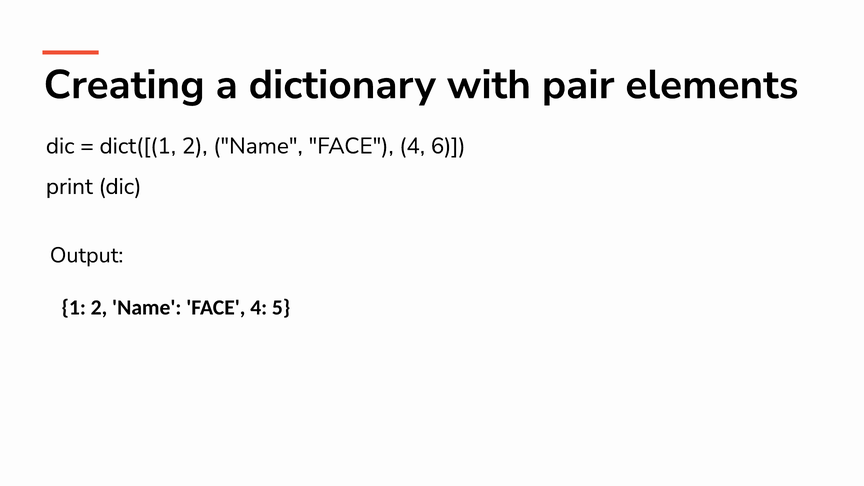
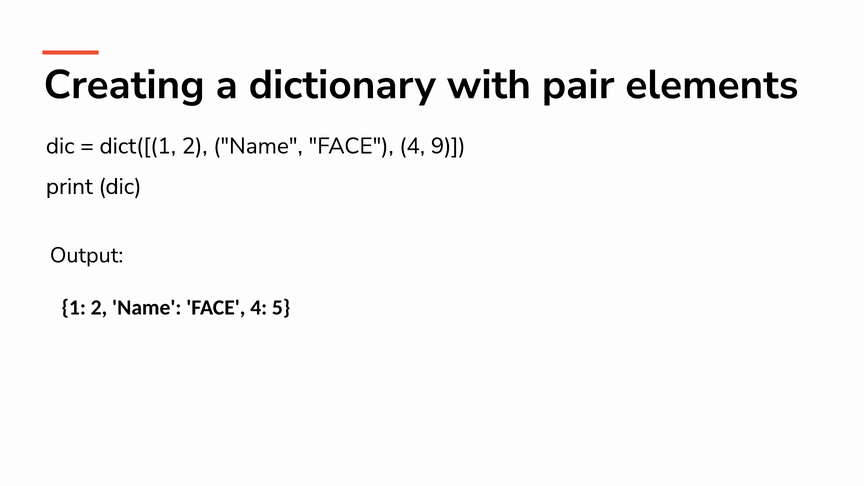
6: 6 -> 9
